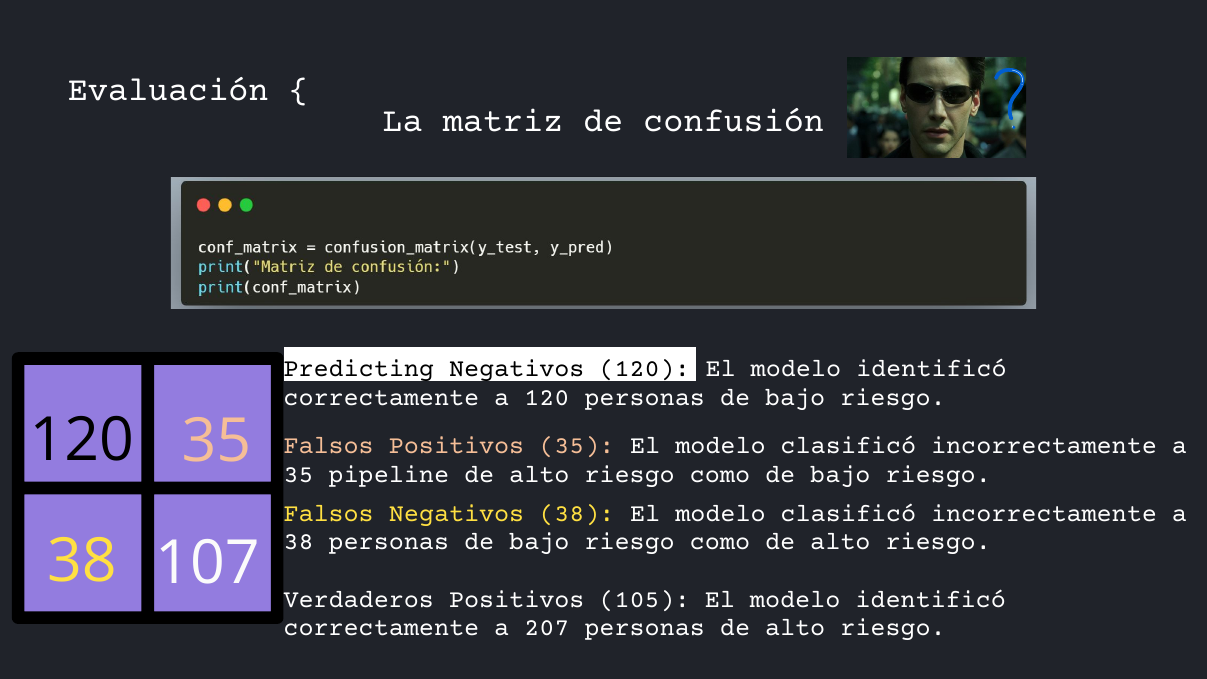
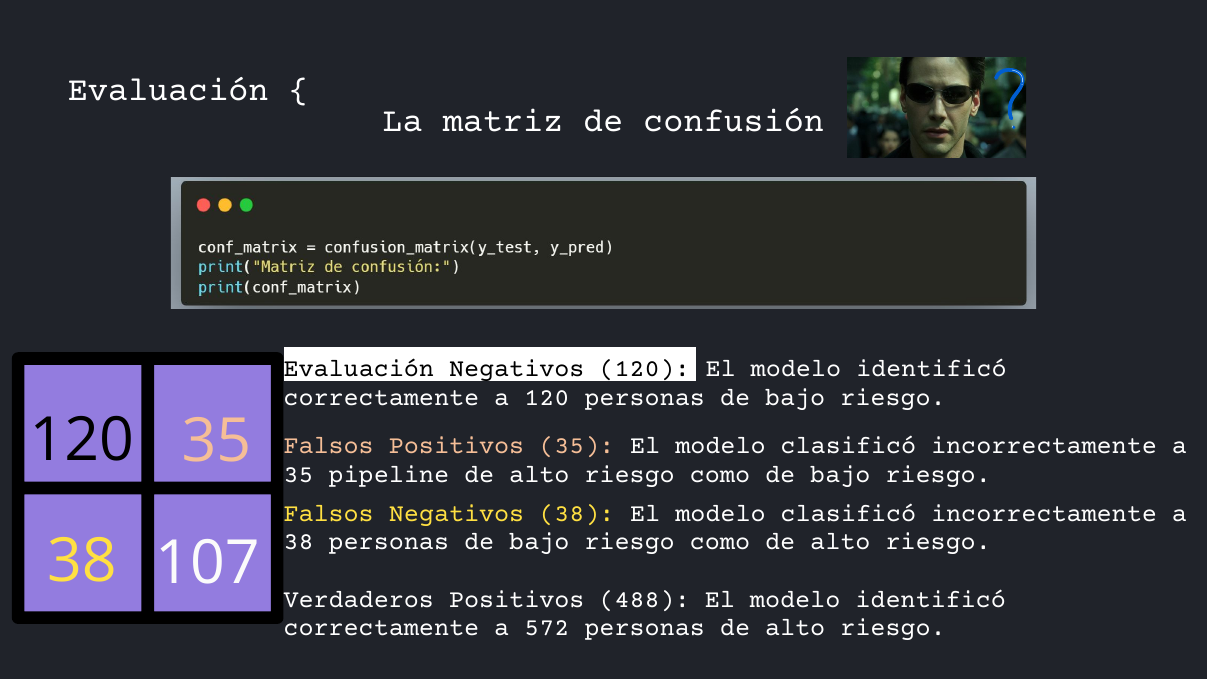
Predicting at (359, 368): Predicting -> Evaluación
105: 105 -> 488
207: 207 -> 572
